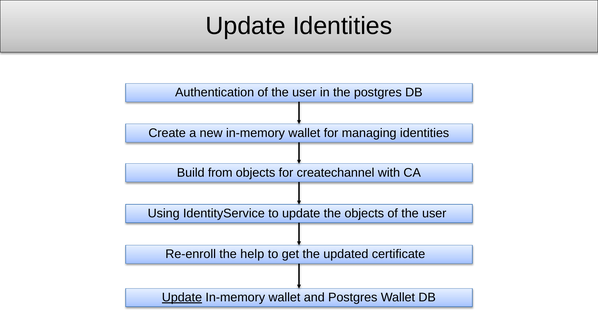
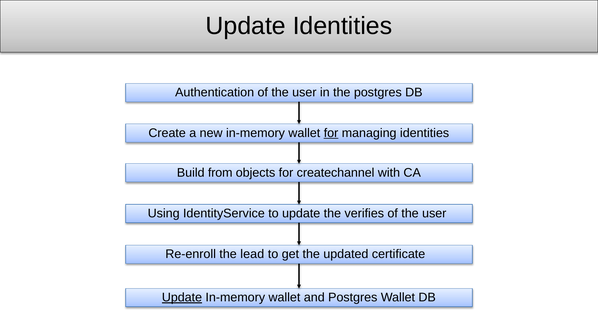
for at (331, 133) underline: none -> present
the objects: objects -> verifies
help: help -> lead
